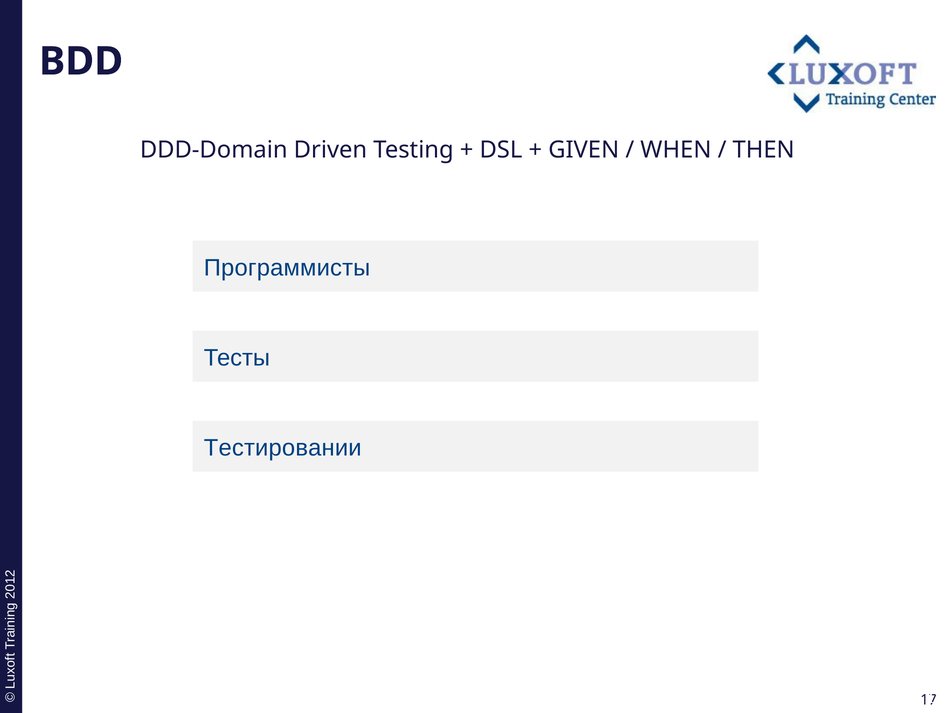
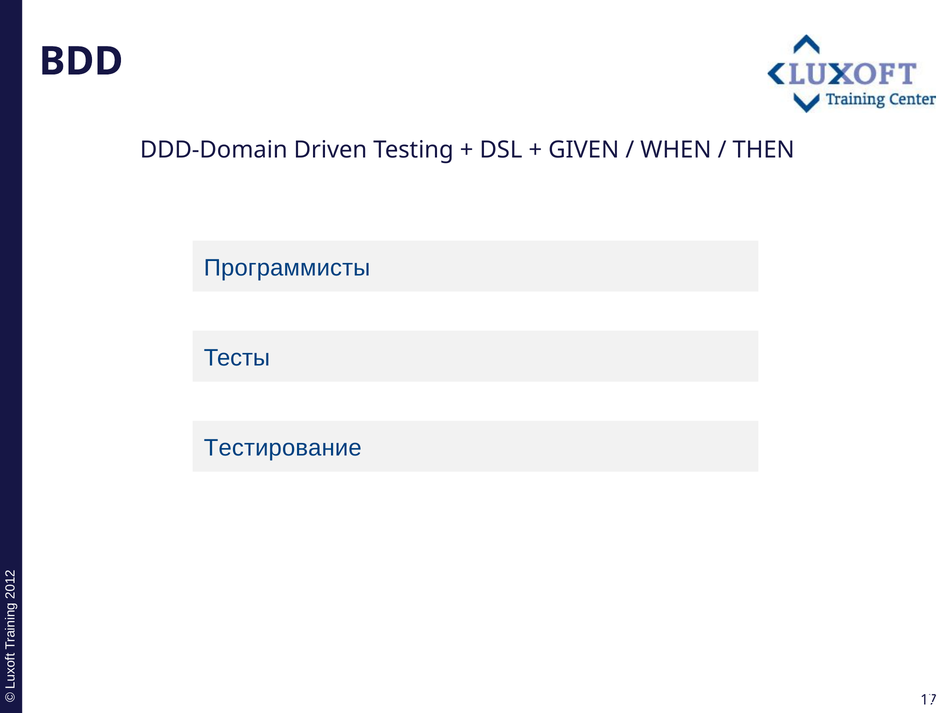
Тестировании: Тестировании -> Тестирование
